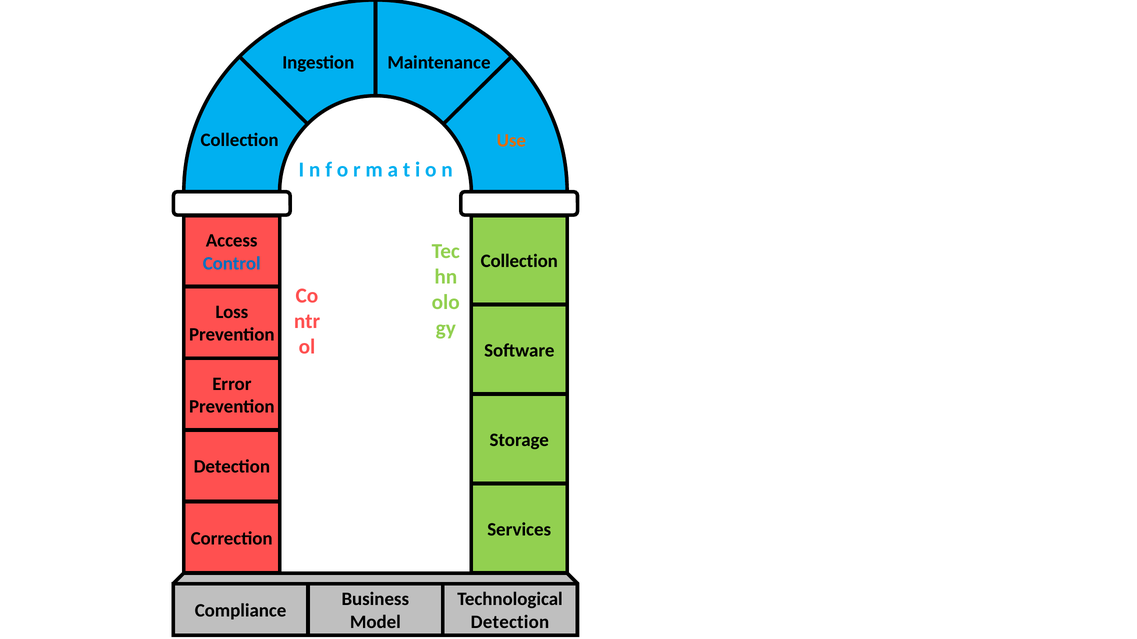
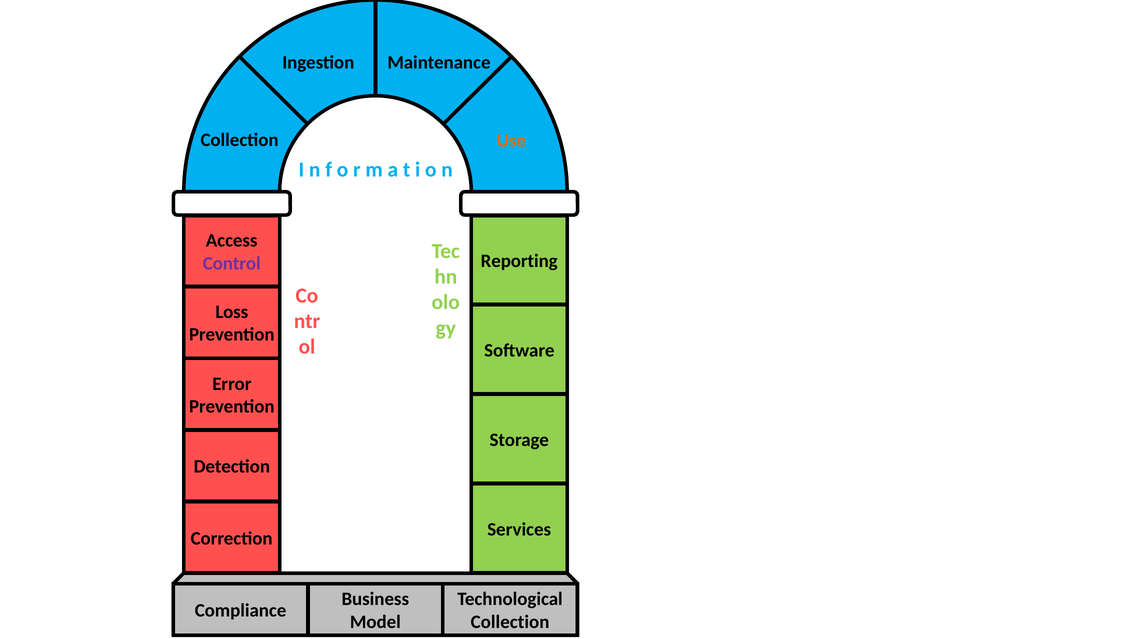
Collection at (519, 261): Collection -> Reporting
Control colour: blue -> purple
Detection at (510, 622): Detection -> Collection
